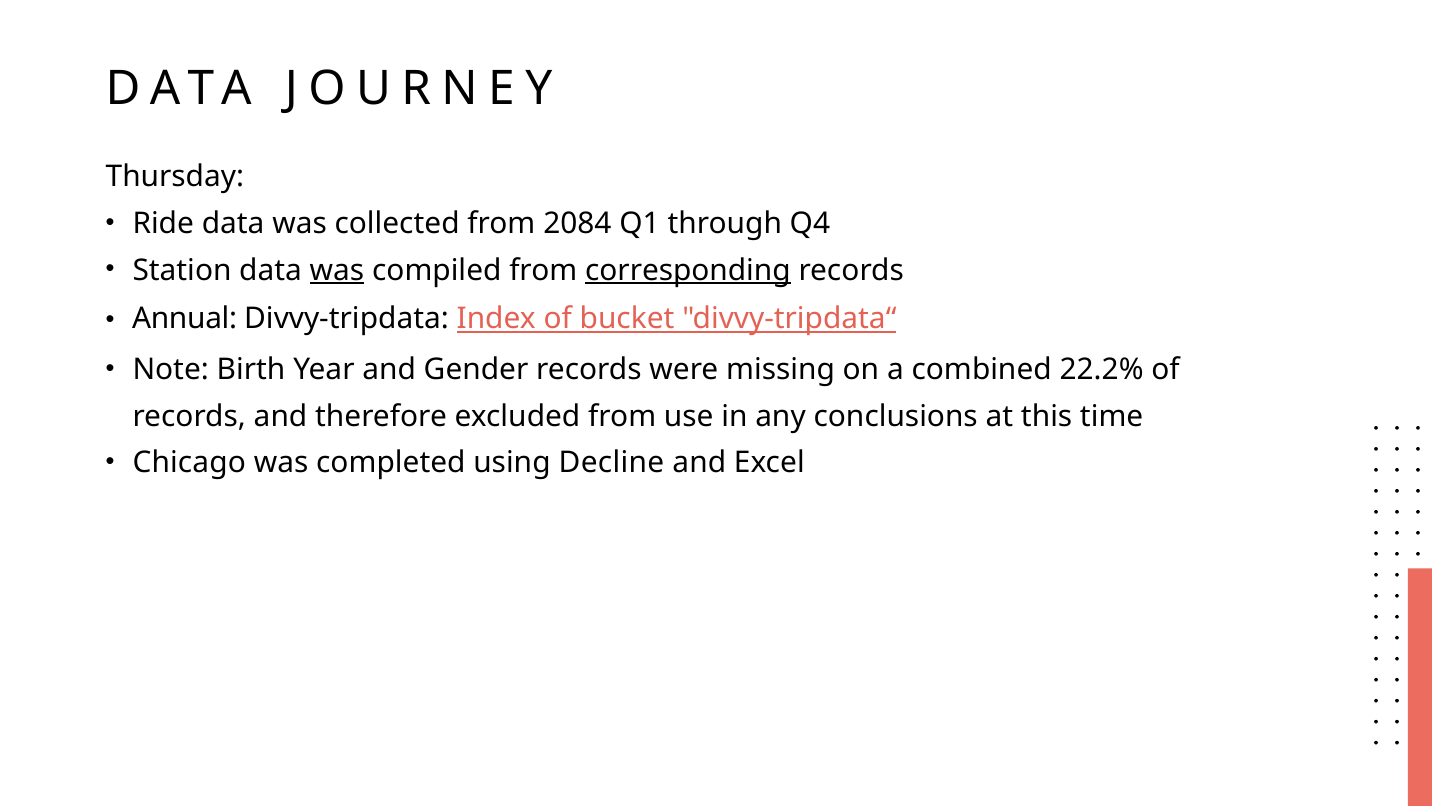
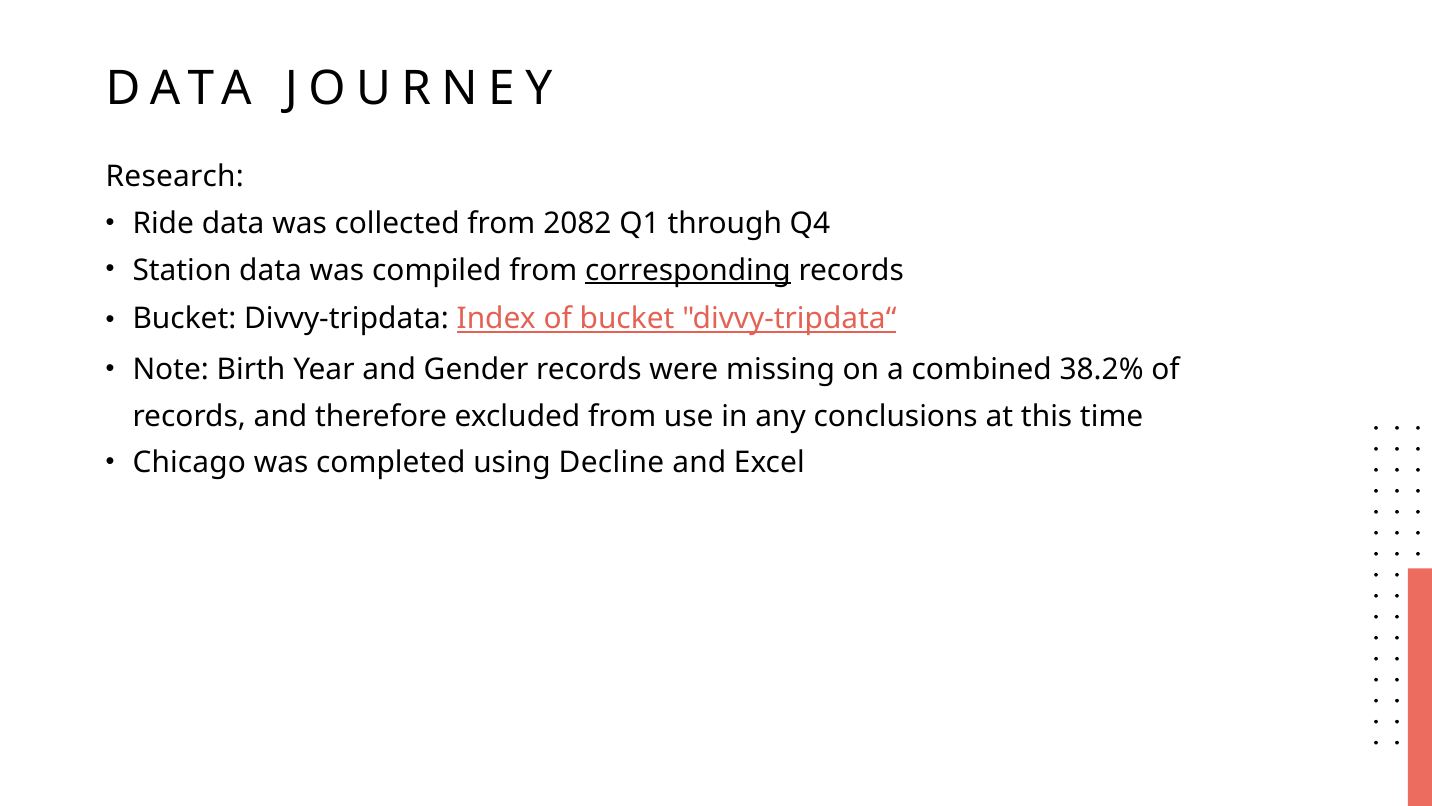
Thursday: Thursday -> Research
2084: 2084 -> 2082
was at (337, 270) underline: present -> none
Annual at (185, 318): Annual -> Bucket
22.2%: 22.2% -> 38.2%
